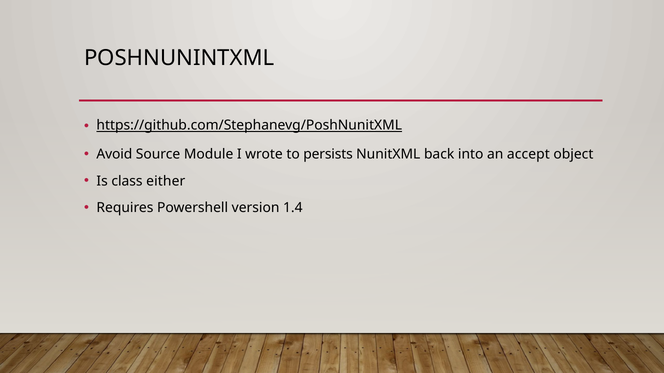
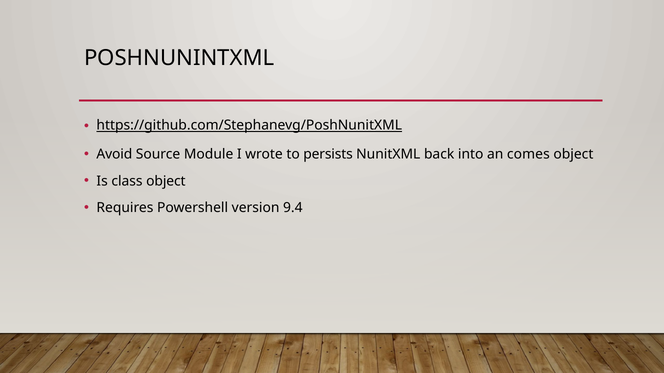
accept: accept -> comes
class either: either -> object
1.4: 1.4 -> 9.4
